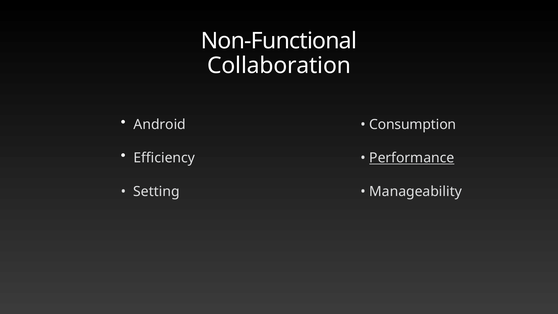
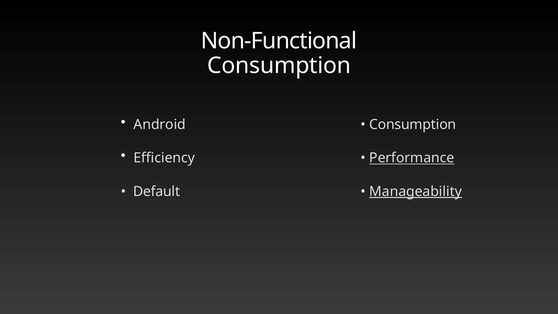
Collaboration at (279, 66): Collaboration -> Consumption
Setting: Setting -> Default
Manageability underline: none -> present
